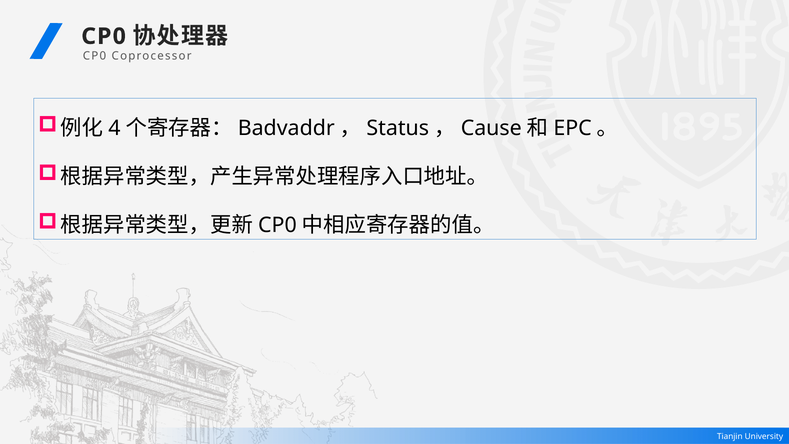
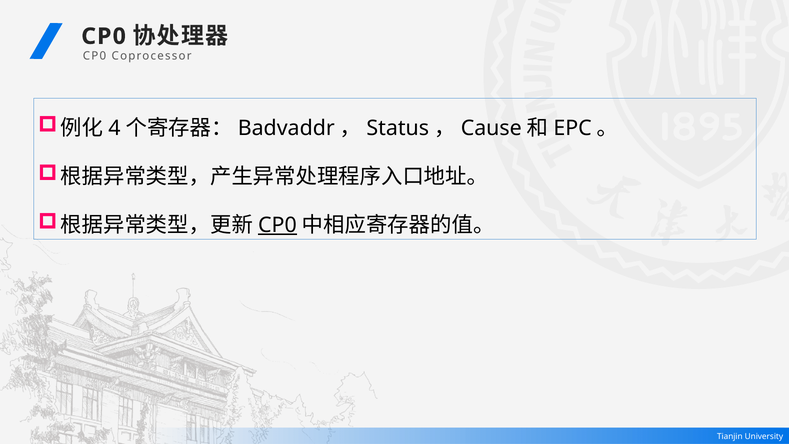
CP0 at (277, 225) underline: none -> present
